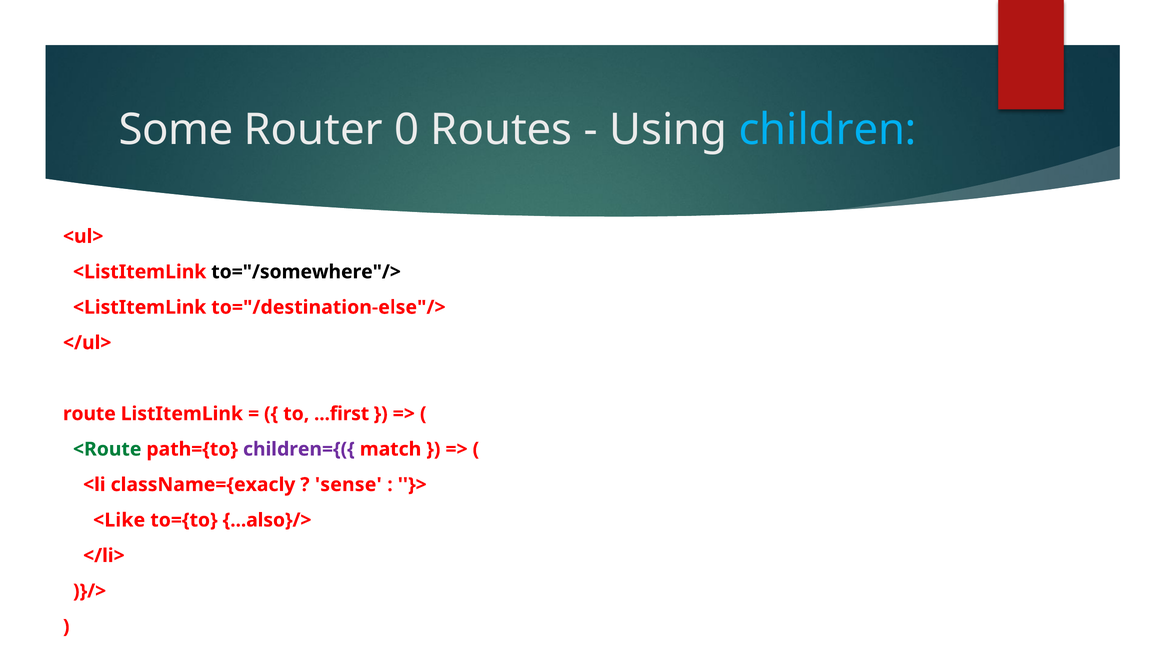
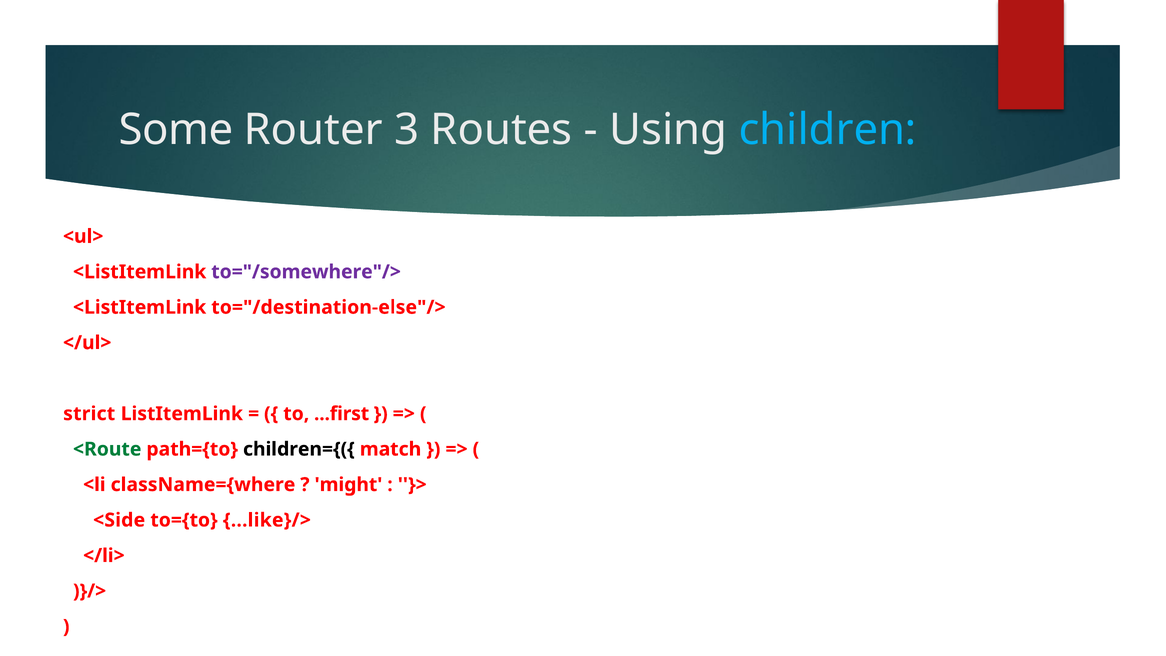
0: 0 -> 3
to="/somewhere"/> colour: black -> purple
route: route -> strict
children={({ colour: purple -> black
className={exacly: className={exacly -> className={where
sense: sense -> might
<Like: <Like -> <Side
...also}/>: ...also}/> -> ...like}/>
